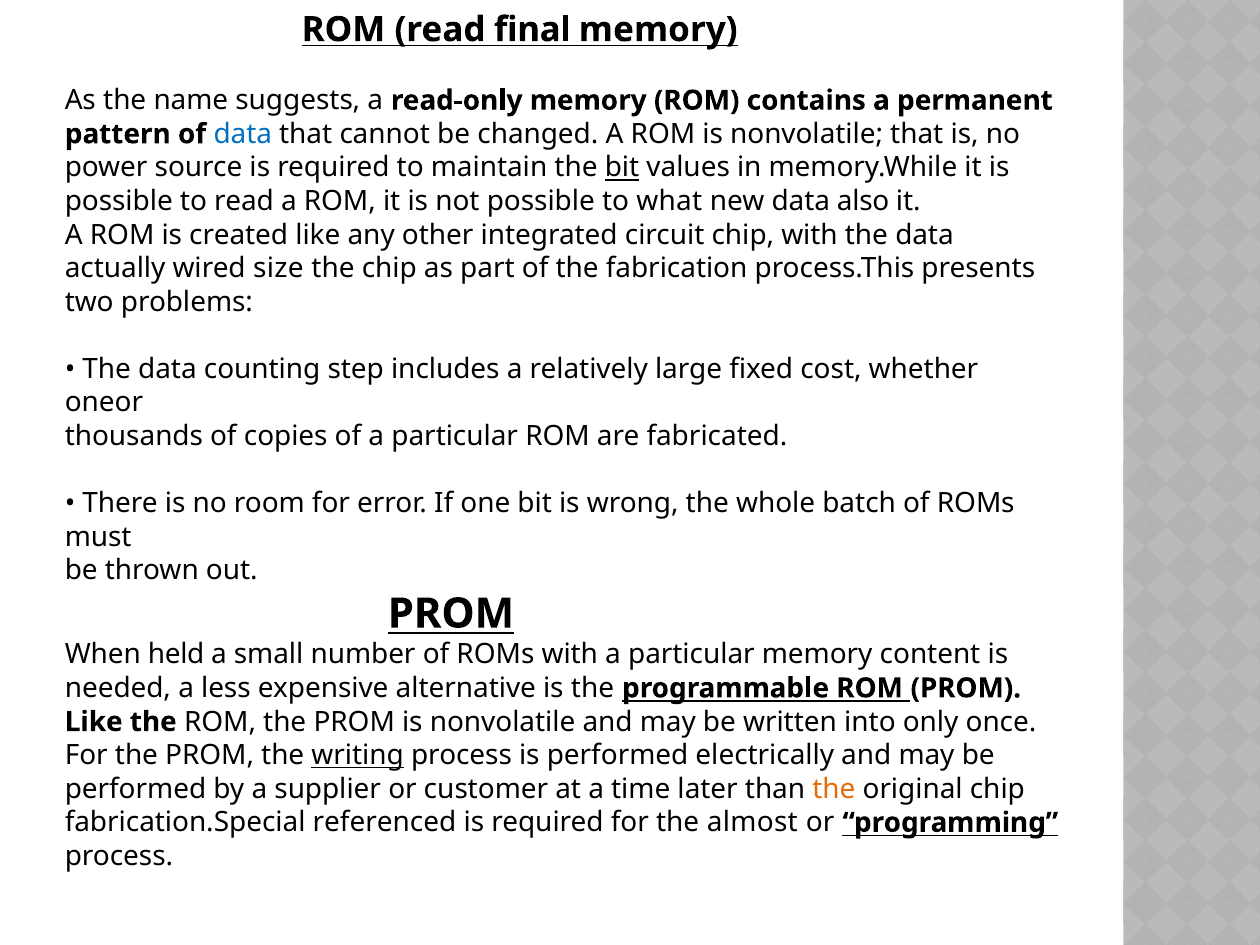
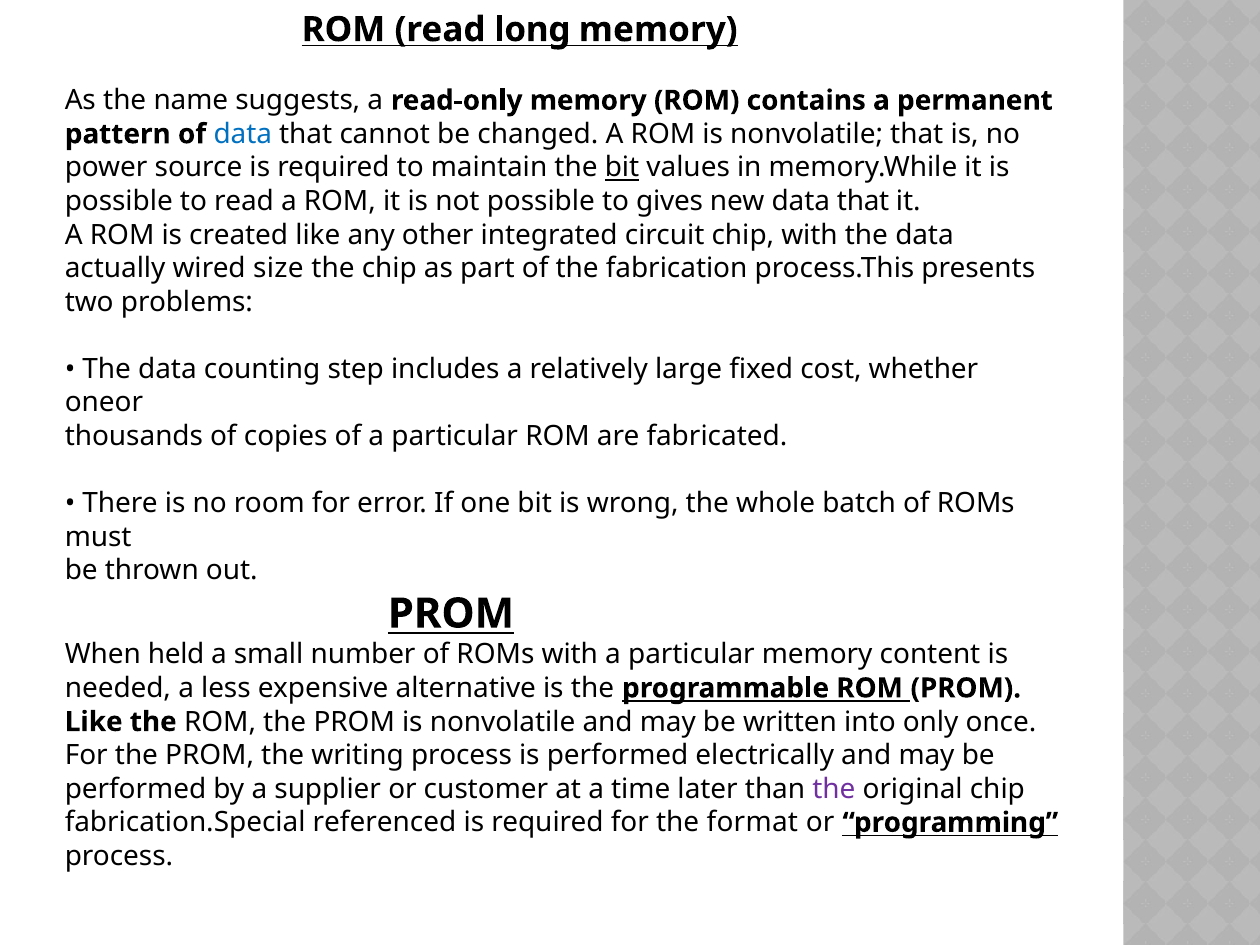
final: final -> long
what: what -> gives
new data also: also -> that
writing underline: present -> none
the at (834, 789) colour: orange -> purple
almost: almost -> format
